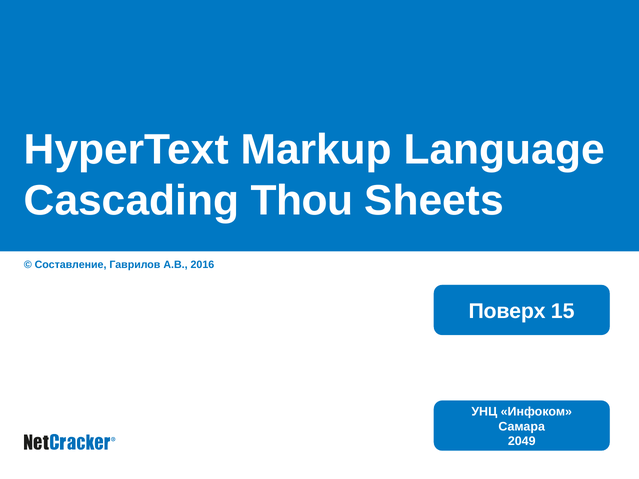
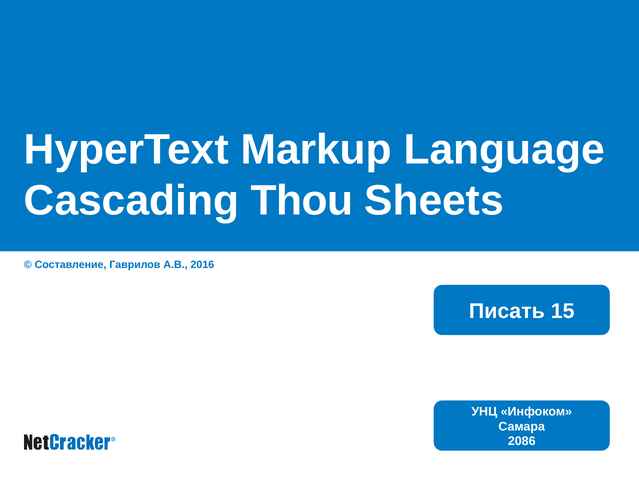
Поверх: Поверх -> Писать
2049: 2049 -> 2086
